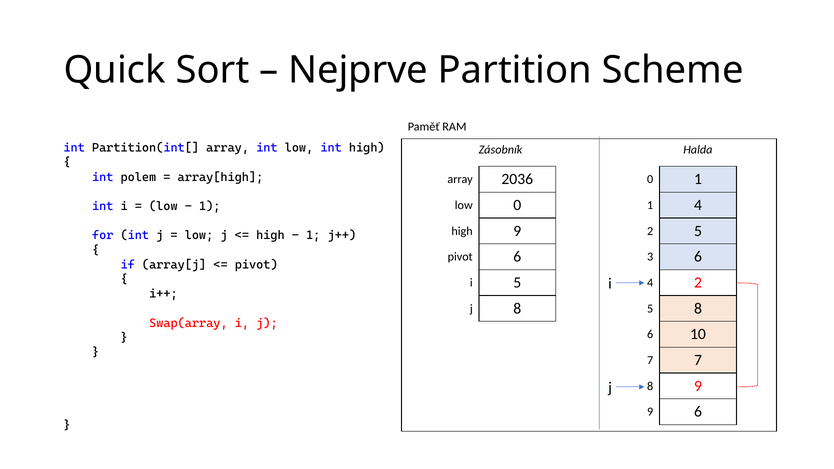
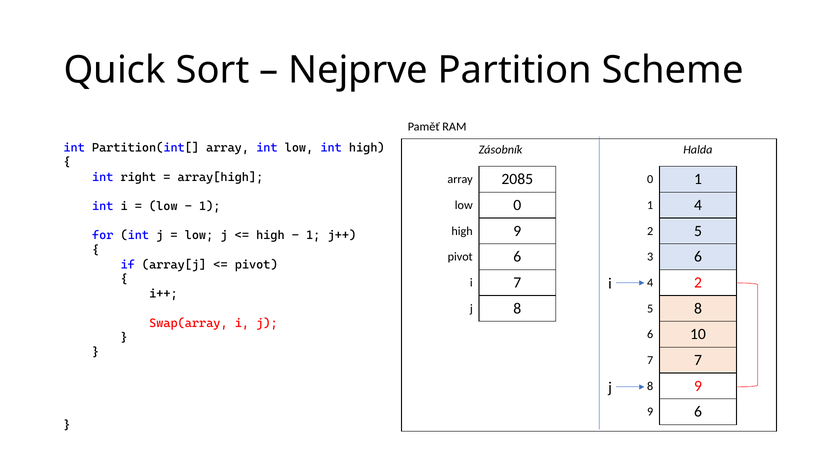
polem: polem -> right
2036: 2036 -> 2085
i 5: 5 -> 7
